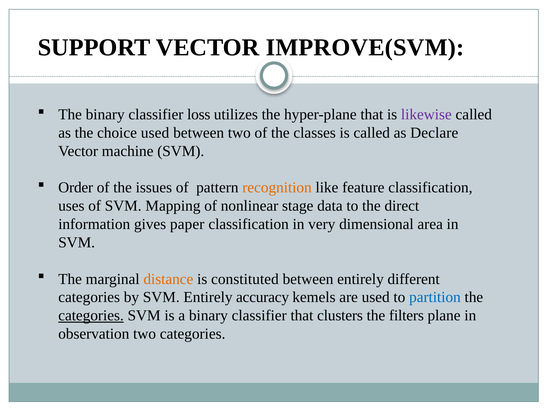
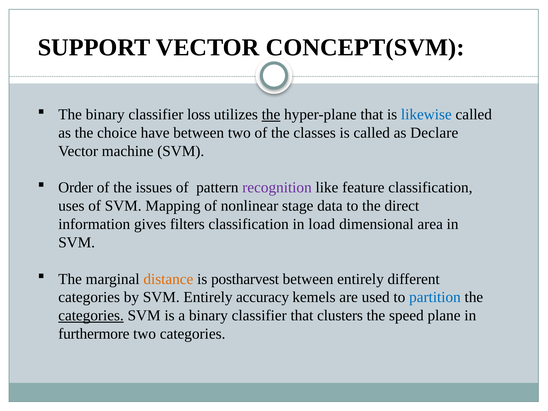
IMPROVE(SVM: IMPROVE(SVM -> CONCEPT(SVM
the at (271, 115) underline: none -> present
likewise colour: purple -> blue
choice used: used -> have
recognition colour: orange -> purple
paper: paper -> filters
very: very -> load
constituted: constituted -> postharvest
filters: filters -> speed
observation: observation -> furthermore
